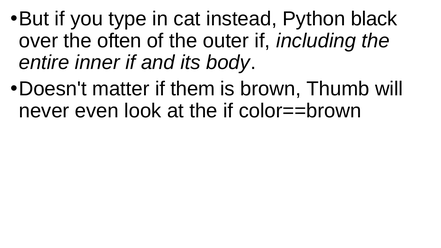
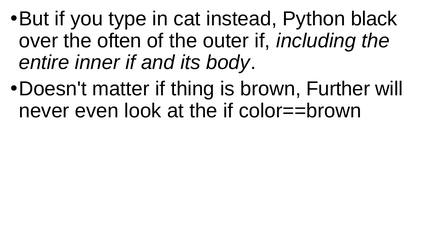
them: them -> thing
Thumb: Thumb -> Further
